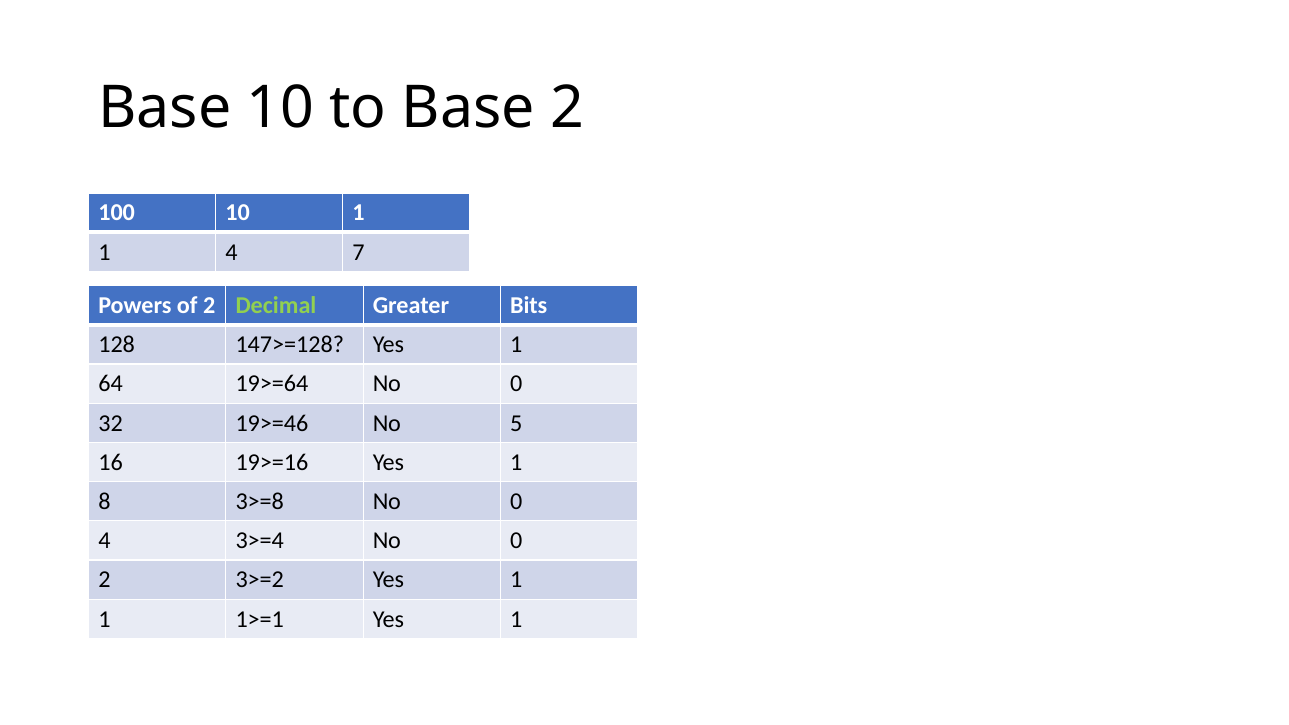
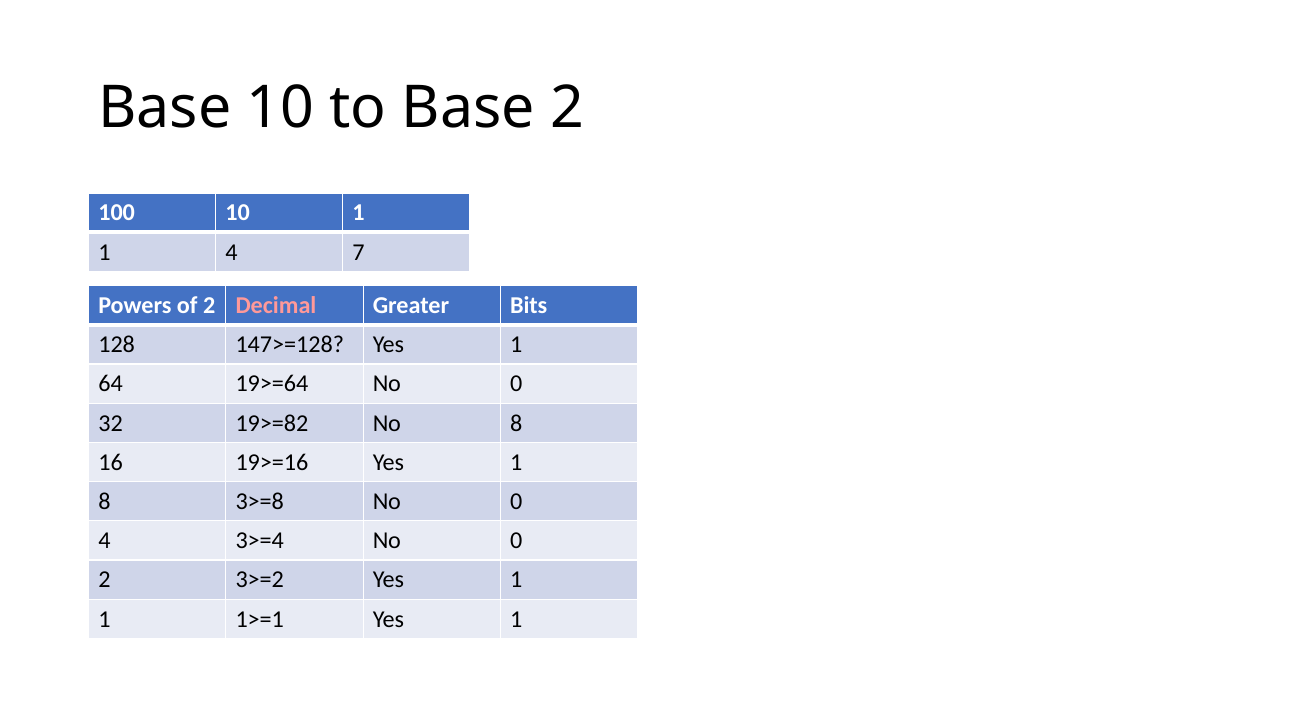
Decimal colour: light green -> pink
19>=46: 19>=46 -> 19>=82
No 5: 5 -> 8
